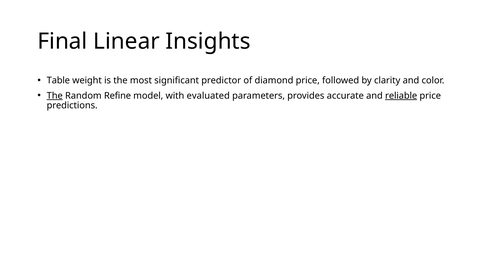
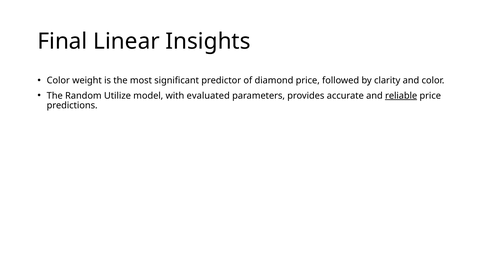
Table at (58, 80): Table -> Color
The at (55, 96) underline: present -> none
Refine: Refine -> Utilize
